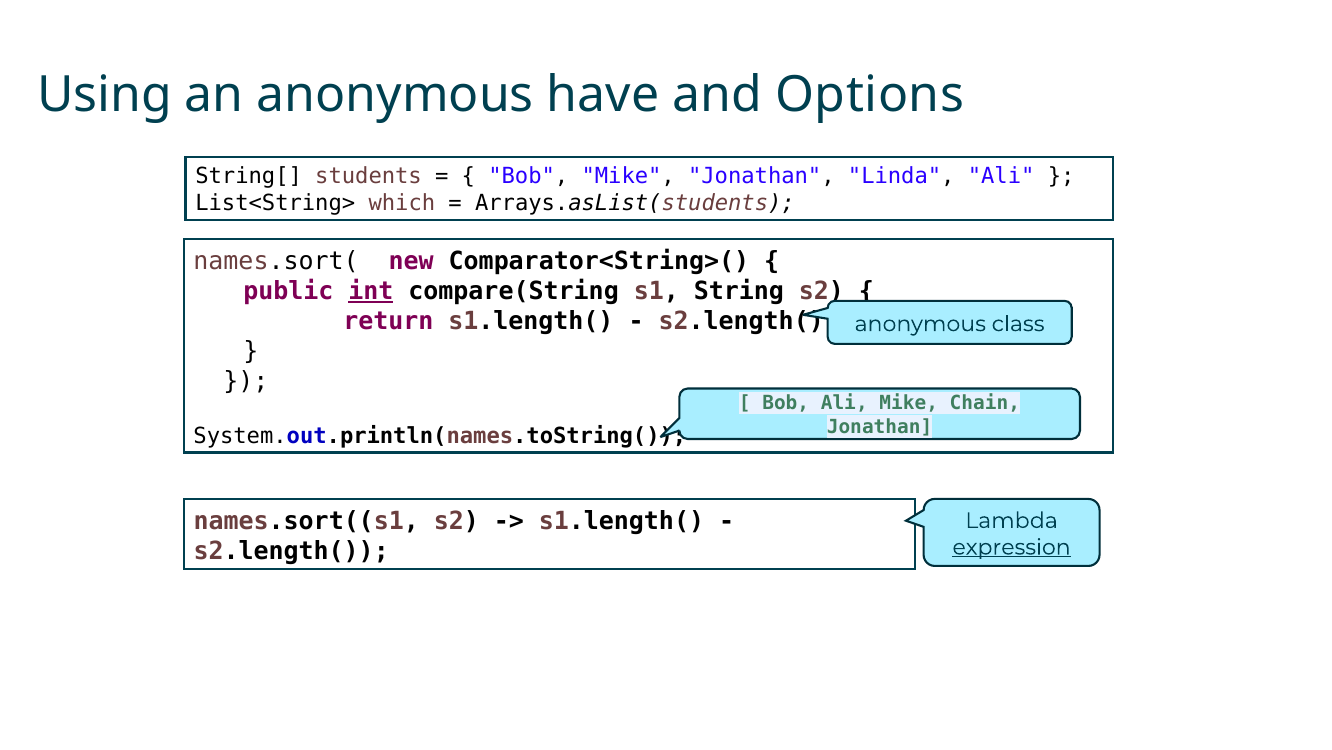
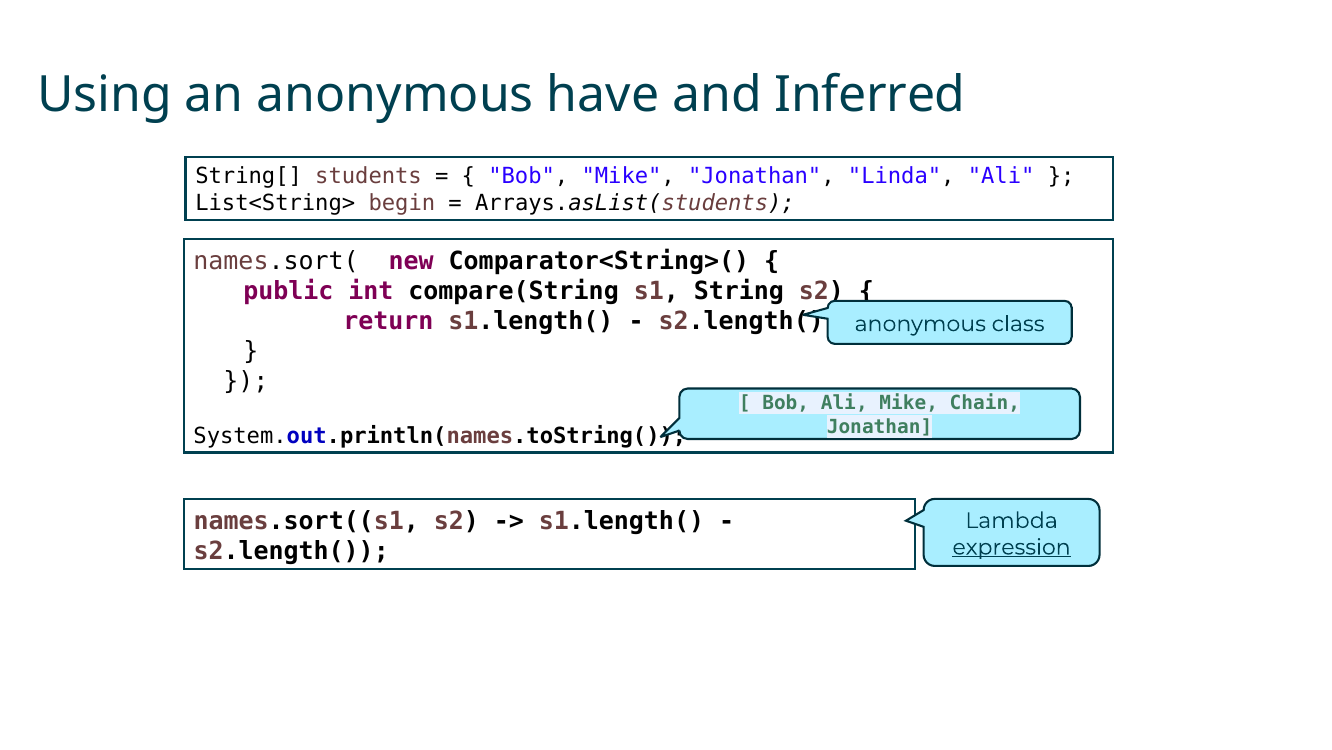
Options: Options -> Inferred
which: which -> begin
int underline: present -> none
